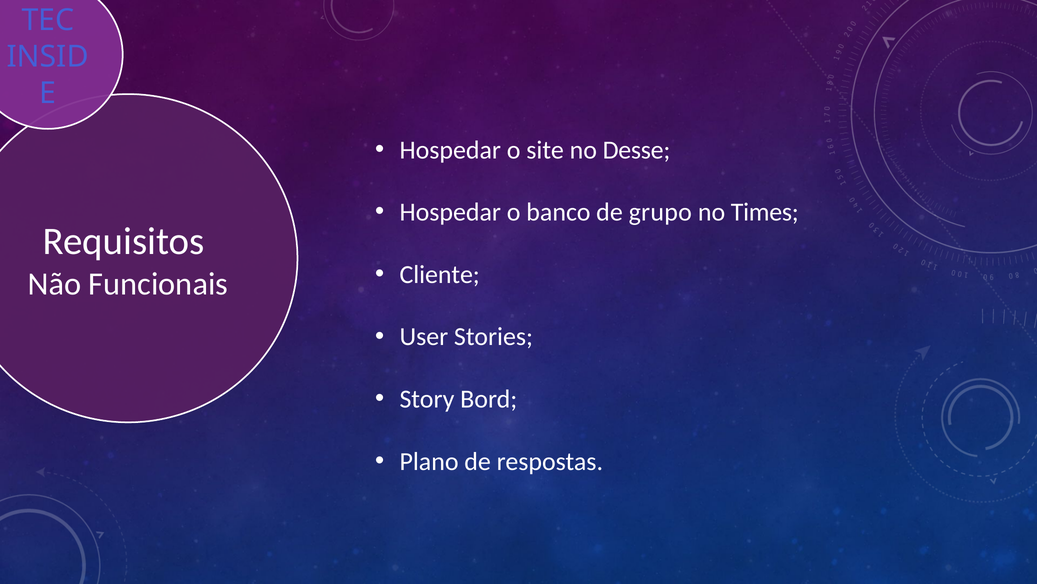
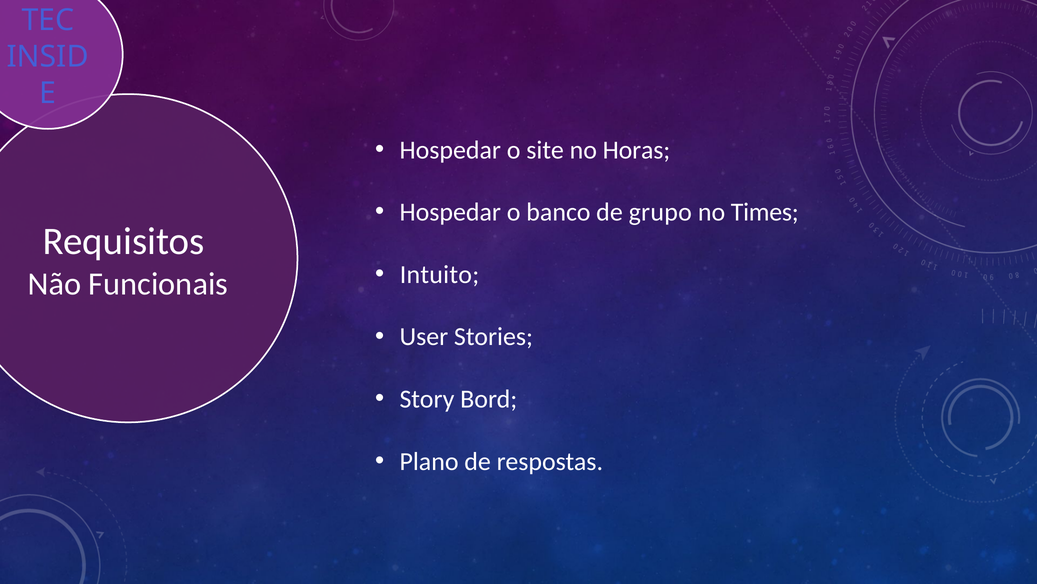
Desse: Desse -> Horas
Cliente: Cliente -> Intuito
